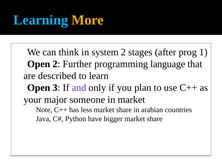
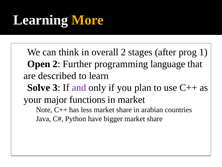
Learning colour: light blue -> white
system: system -> overall
Open at (39, 87): Open -> Solve
someone: someone -> functions
